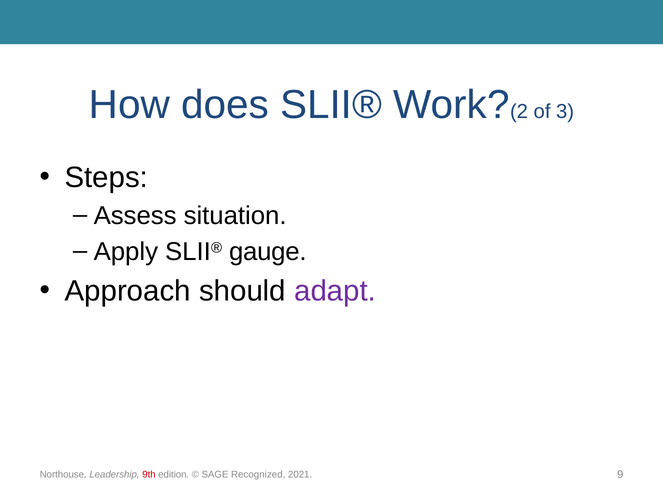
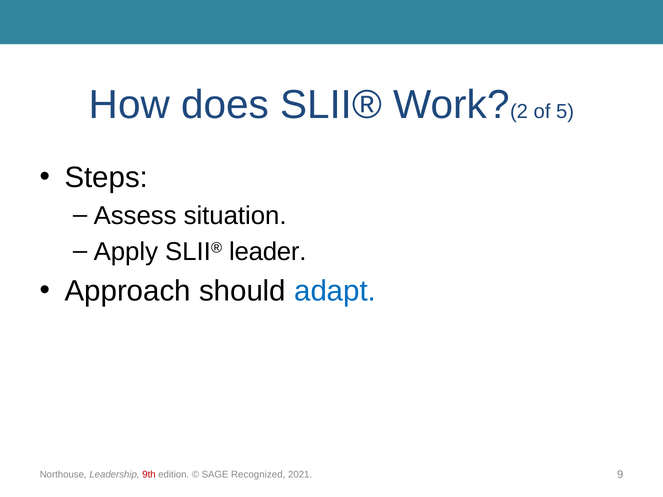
3: 3 -> 5
gauge: gauge -> leader
adapt colour: purple -> blue
